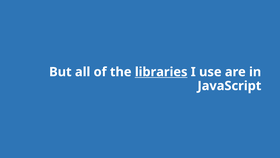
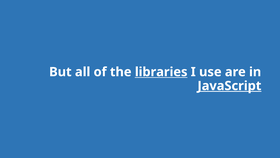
JavaScript underline: none -> present
